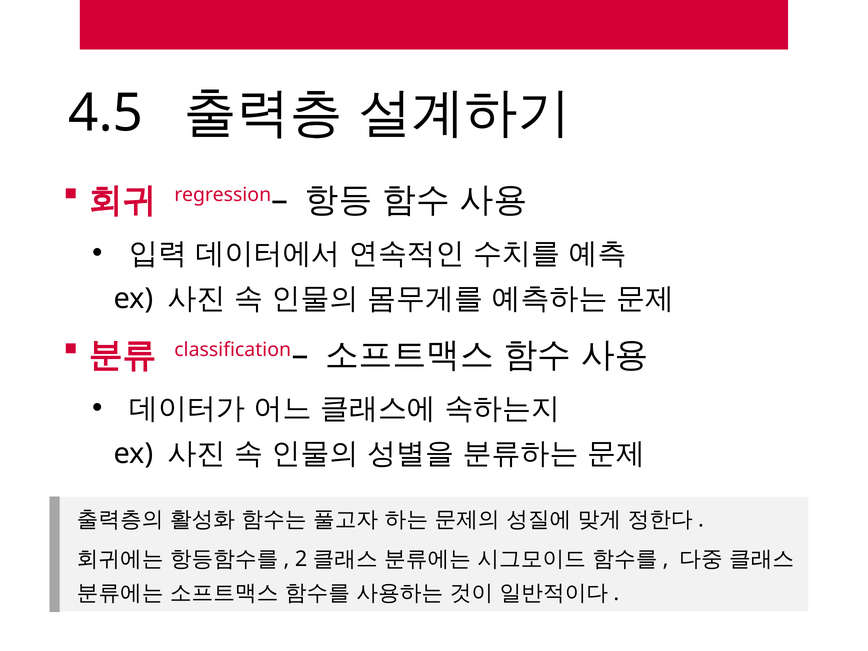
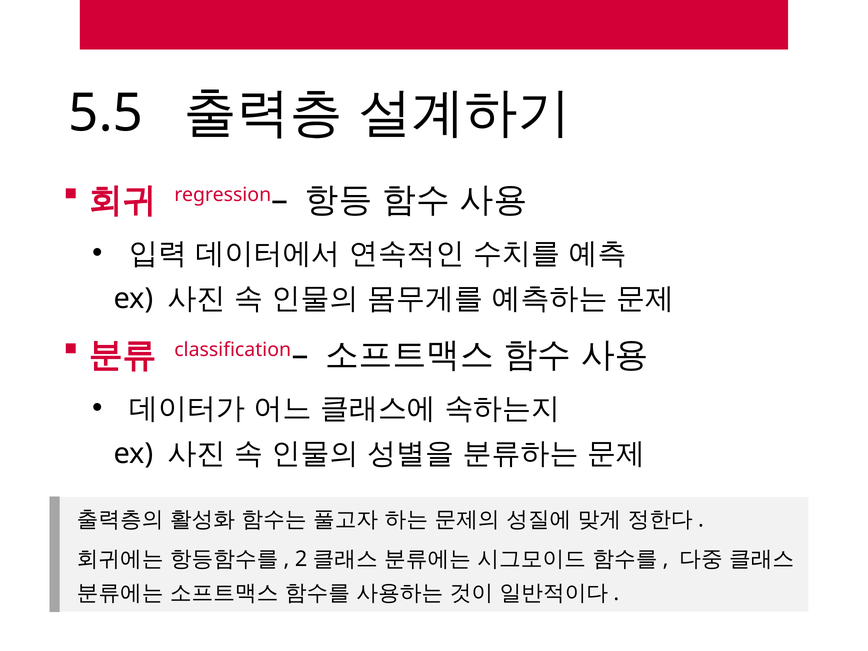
4.5: 4.5 -> 5.5
